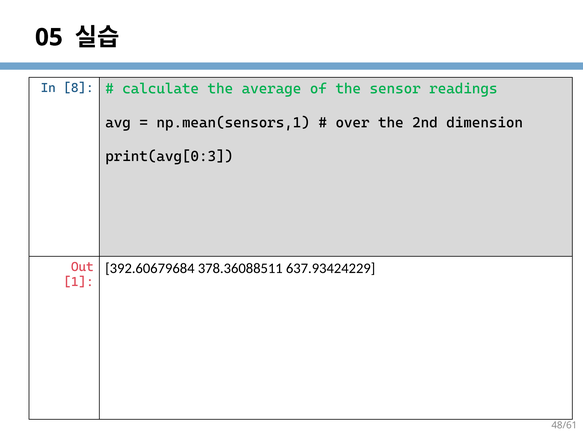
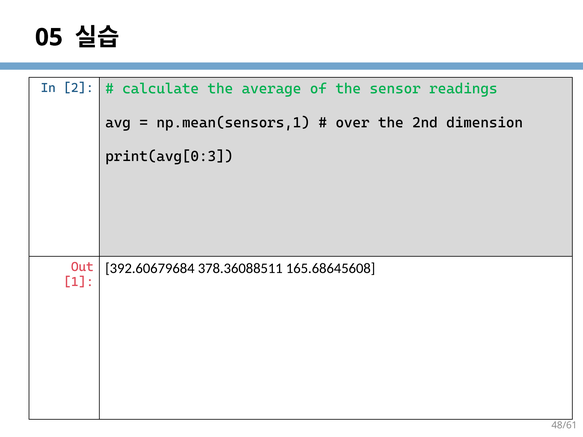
8: 8 -> 2
637.93424229: 637.93424229 -> 165.68645608
